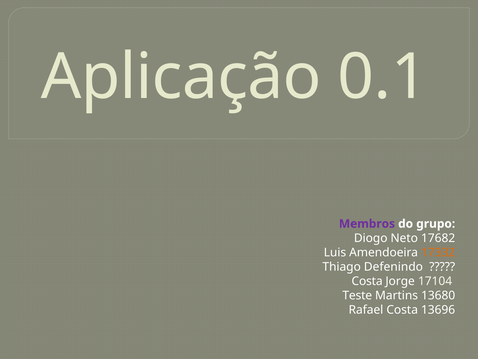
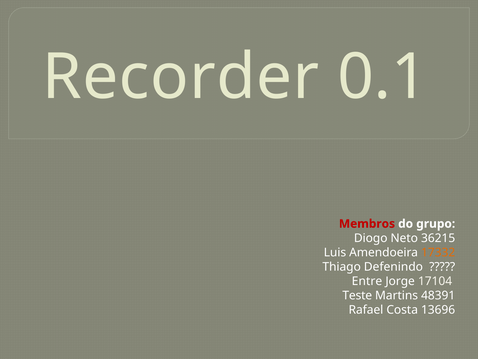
Aplicação: Aplicação -> Recorder
Membros colour: purple -> red
17682: 17682 -> 36215
Costa at (367, 281): Costa -> Entre
13680: 13680 -> 48391
